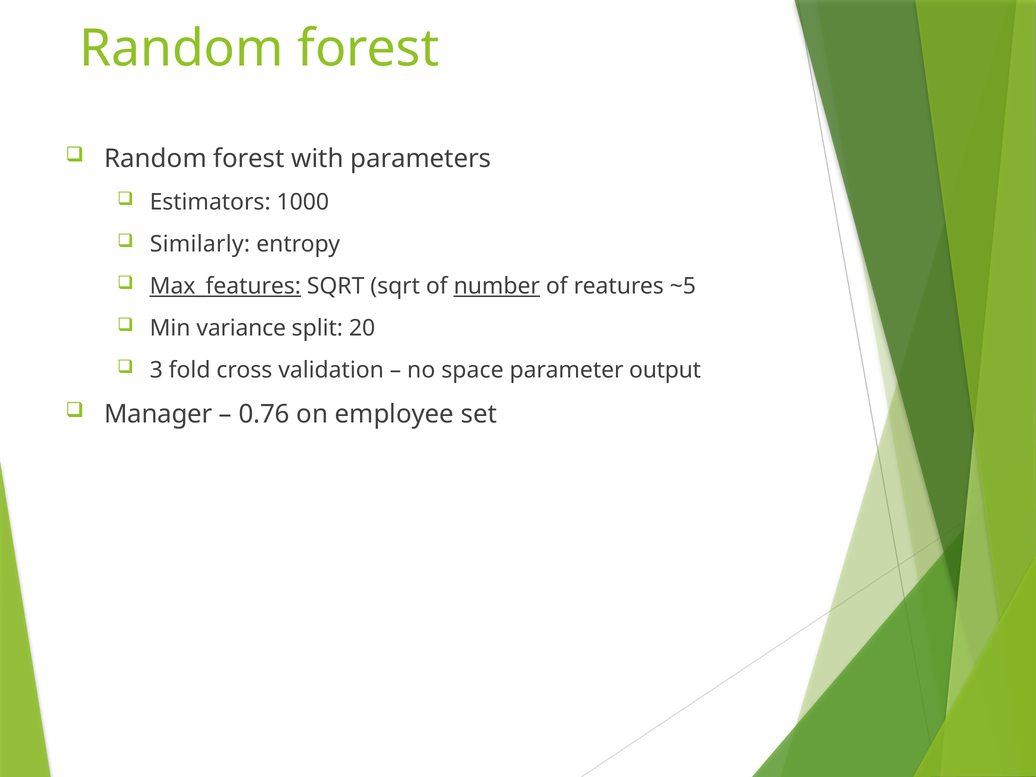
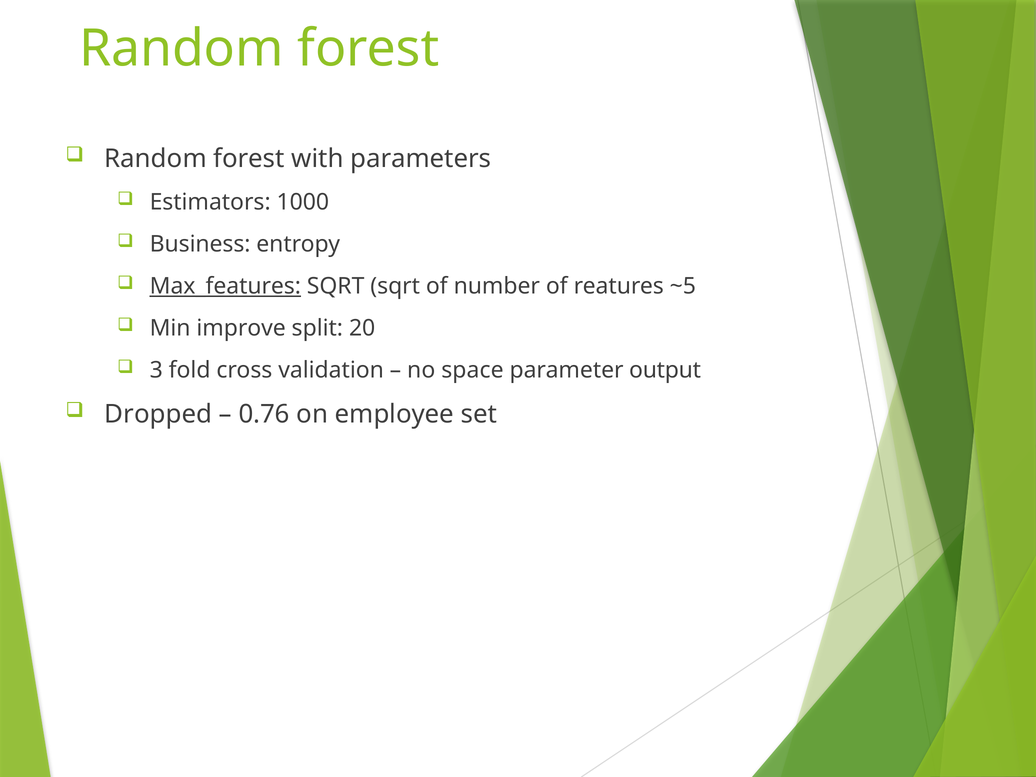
Similarly: Similarly -> Business
number underline: present -> none
variance: variance -> improve
Manager: Manager -> Dropped
